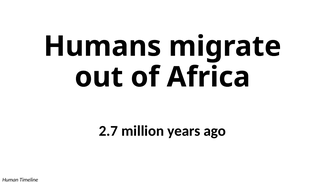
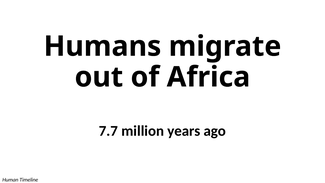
2.7: 2.7 -> 7.7
